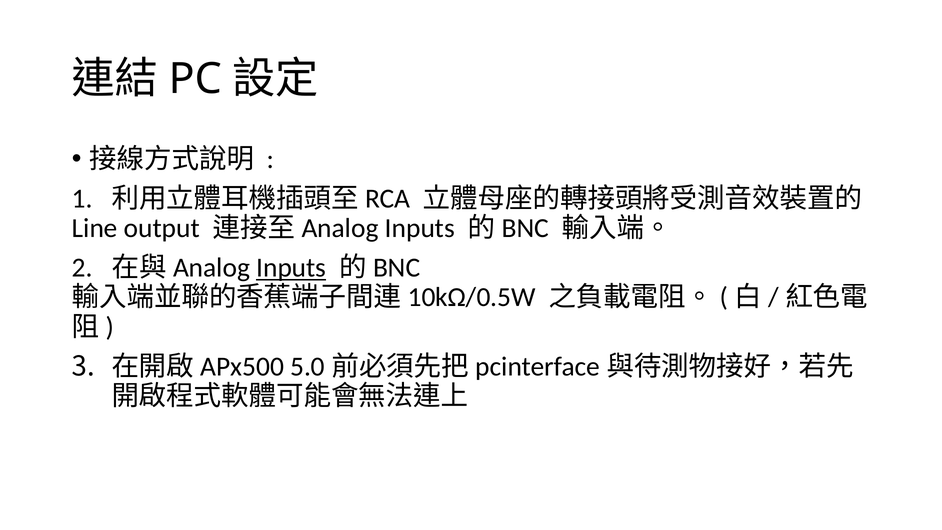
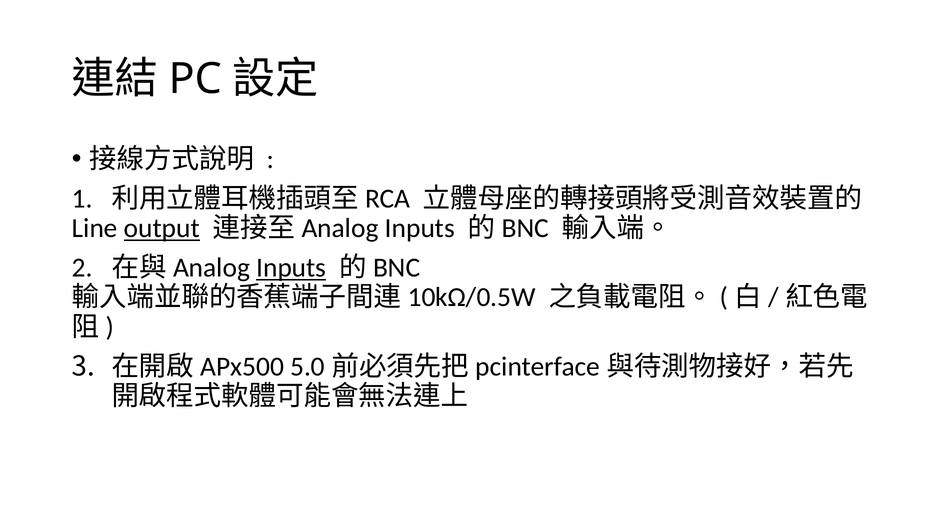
output underline: none -> present
